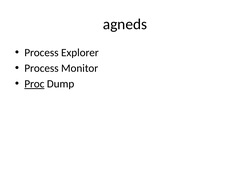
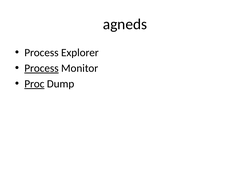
Process at (41, 68) underline: none -> present
